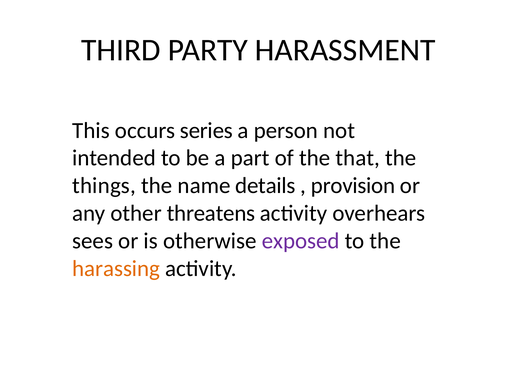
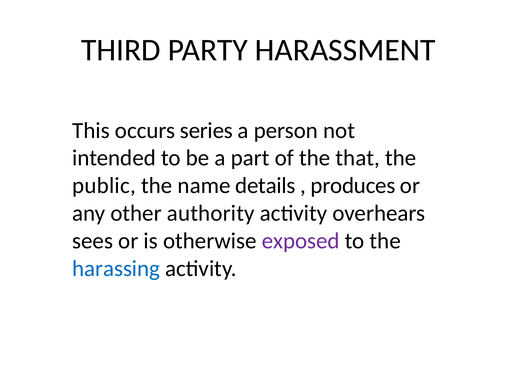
things: things -> public
provision: provision -> produces
threatens: threatens -> authority
harassing colour: orange -> blue
